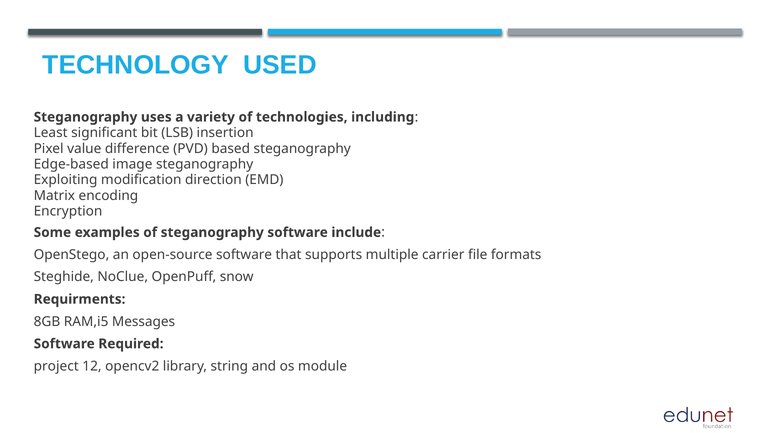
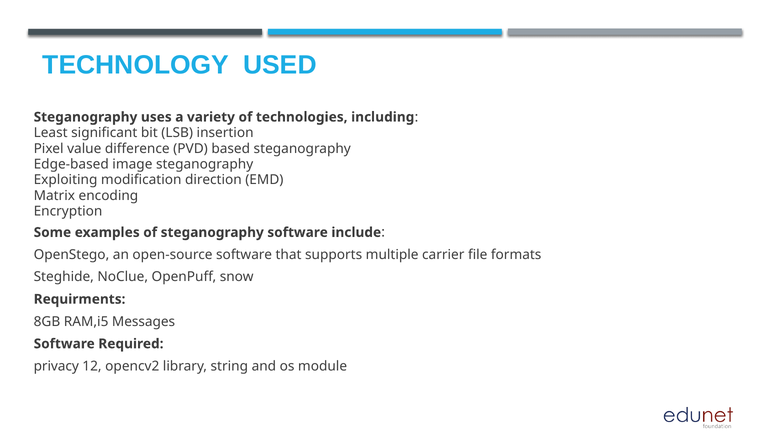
project: project -> privacy
